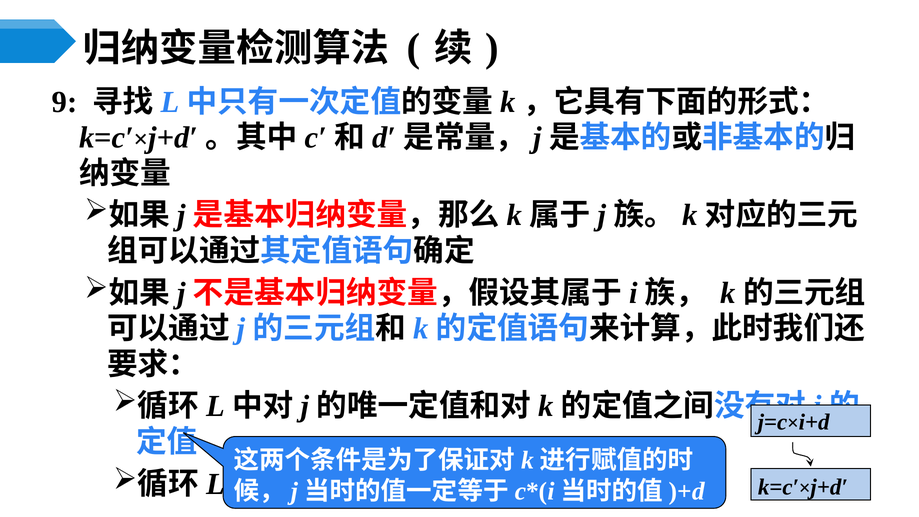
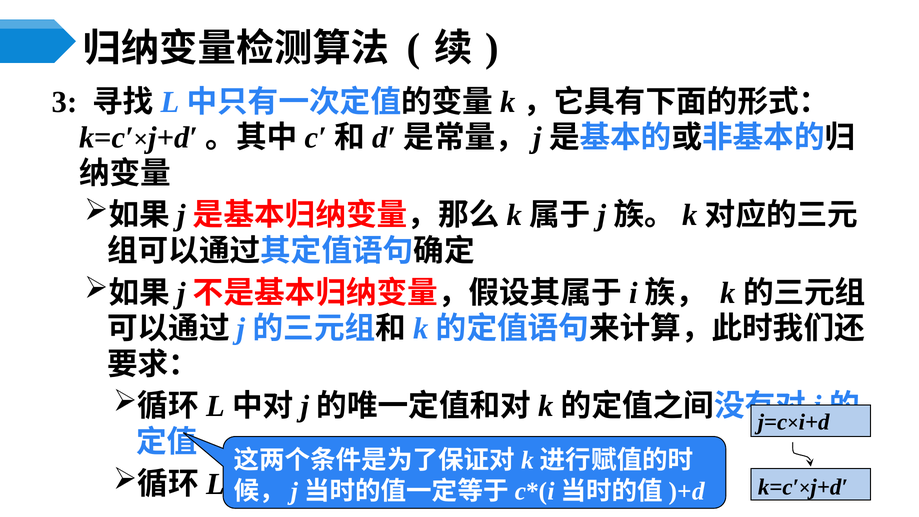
9: 9 -> 3
